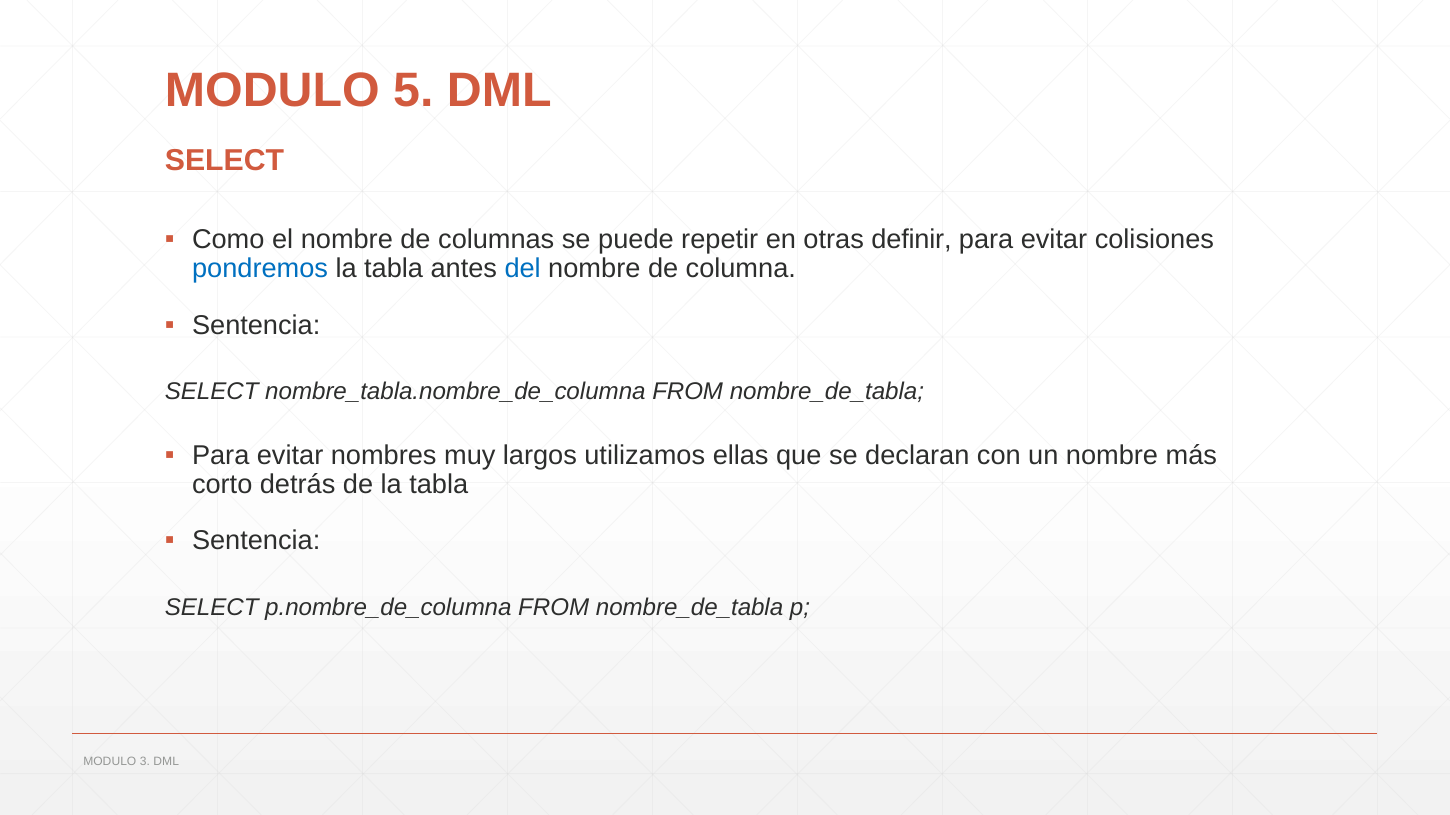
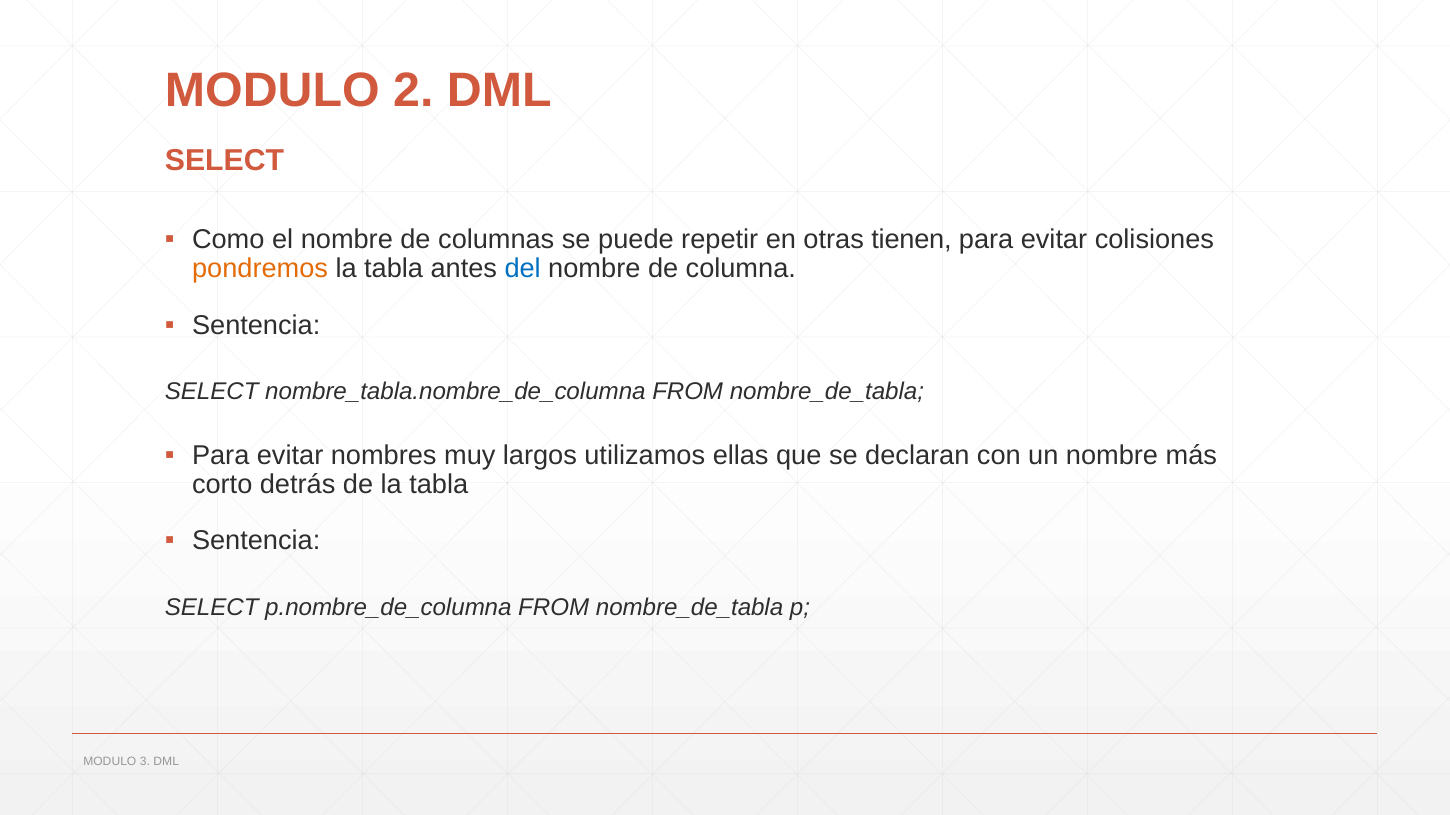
5: 5 -> 2
definir: definir -> tienen
pondremos colour: blue -> orange
